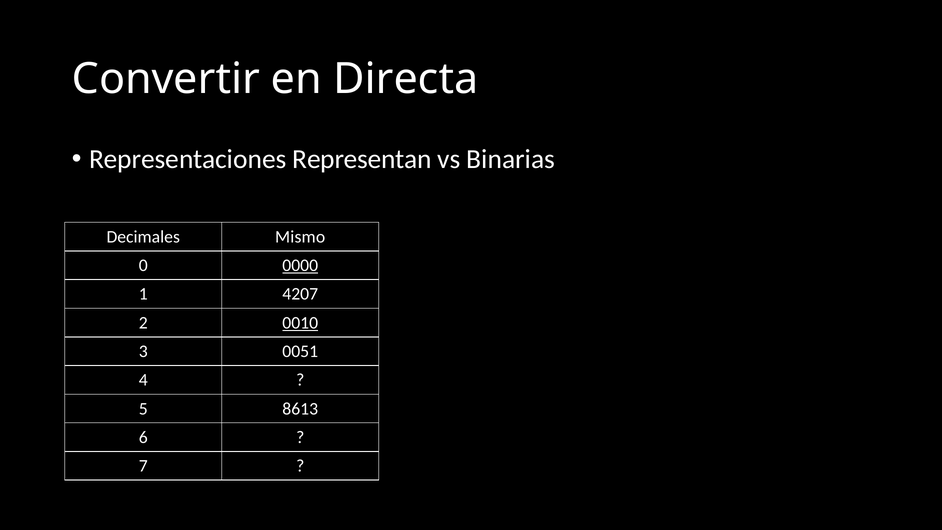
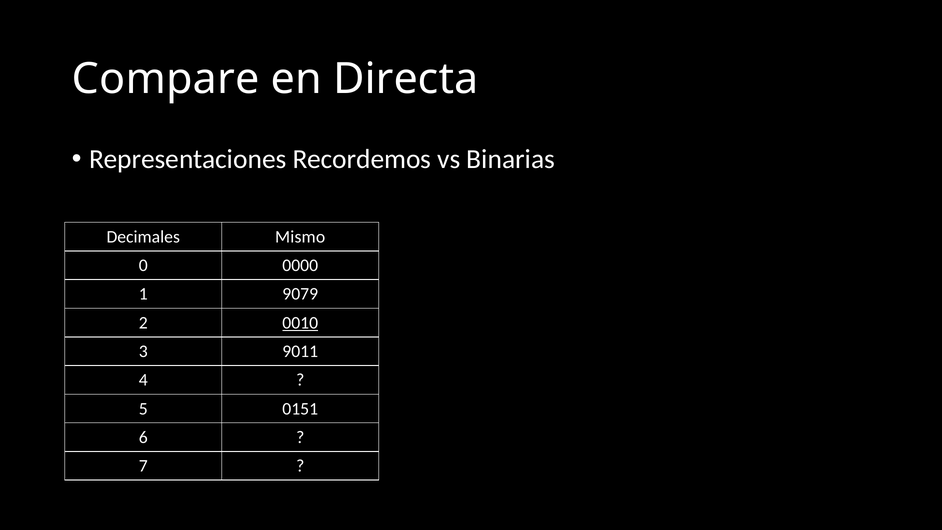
Convertir: Convertir -> Compare
Representan: Representan -> Recordemos
0000 underline: present -> none
4207: 4207 -> 9079
0051: 0051 -> 9011
8613: 8613 -> 0151
